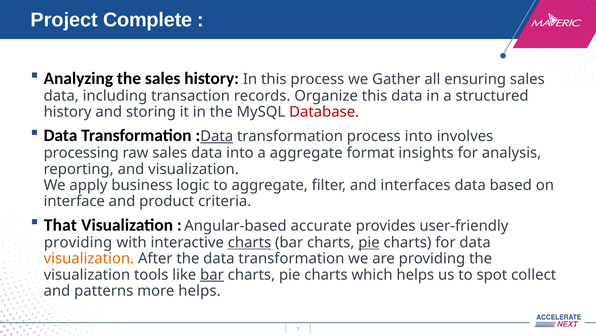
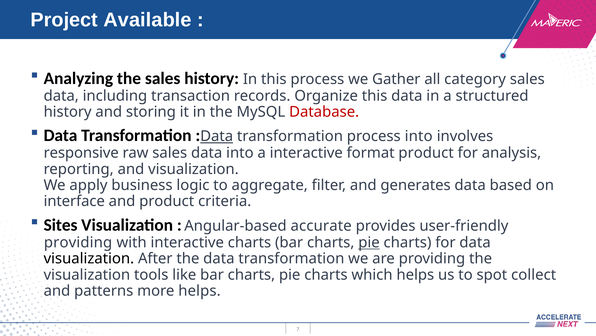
Complete: Complete -> Available
ensuring: ensuring -> category
processing: processing -> responsive
a aggregate: aggregate -> interactive
format insights: insights -> product
interfaces: interfaces -> generates
That: That -> Sites
charts at (249, 242) underline: present -> none
visualization at (89, 258) colour: orange -> black
bar at (212, 274) underline: present -> none
